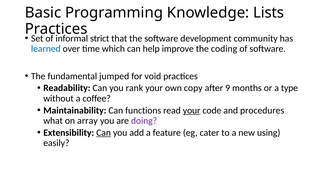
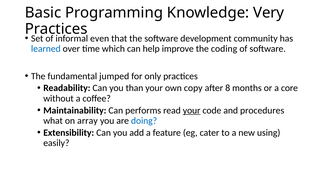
Lists: Lists -> Very
strict: strict -> even
void: void -> only
rank: rank -> than
9: 9 -> 8
type: type -> core
functions: functions -> performs
doing colour: purple -> blue
Can at (104, 133) underline: present -> none
